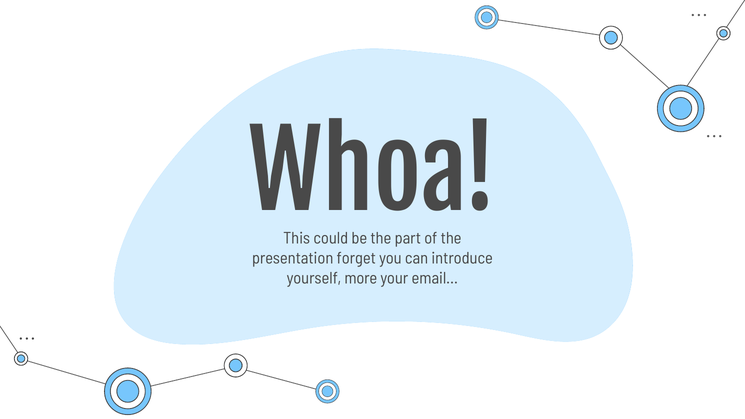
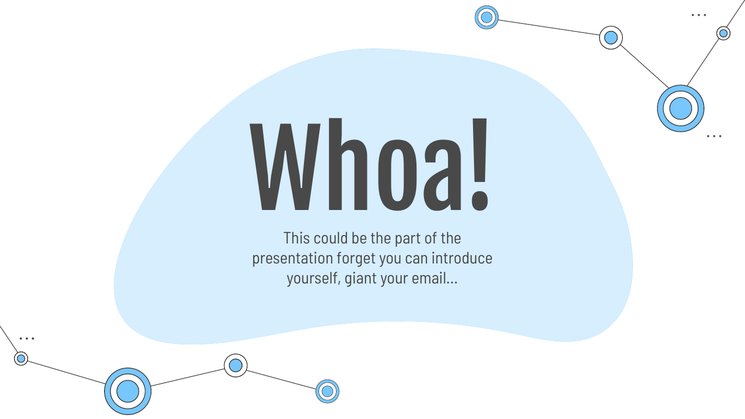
more: more -> giant
